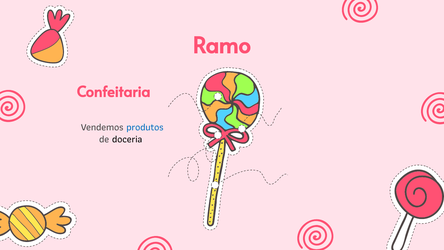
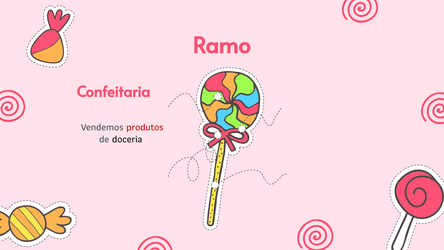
produtos colour: blue -> red
